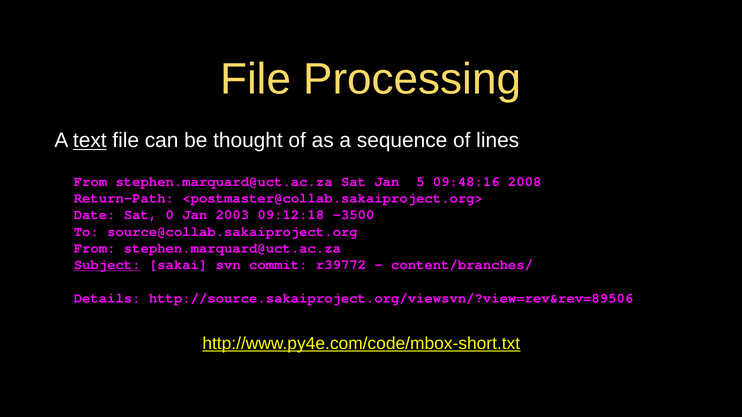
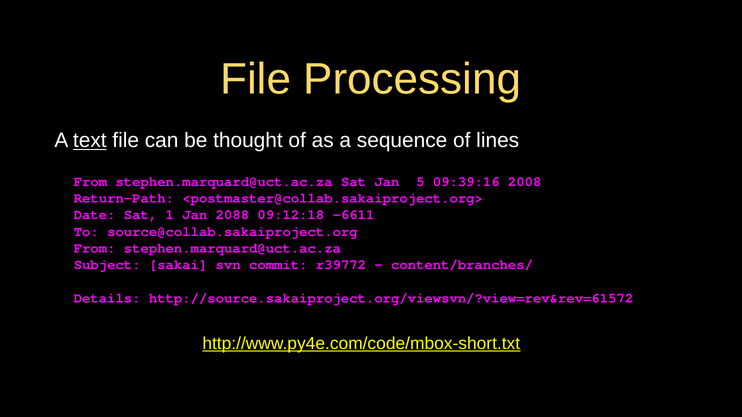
09:48:16: 09:48:16 -> 09:39:16
0: 0 -> 1
2003: 2003 -> 2088
-3500: -3500 -> -6611
Subject underline: present -> none
http://source.sakaiproject.org/viewsvn/?view=rev&rev=89506: http://source.sakaiproject.org/viewsvn/?view=rev&rev=89506 -> http://source.sakaiproject.org/viewsvn/?view=rev&rev=61572
